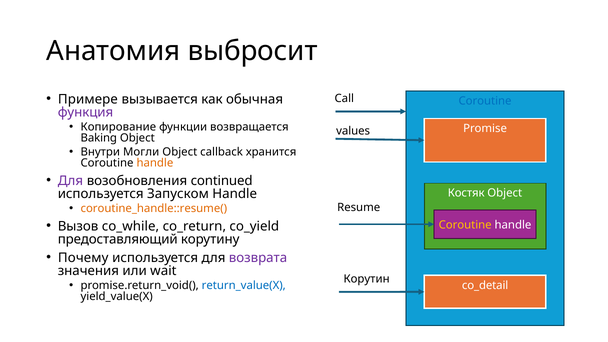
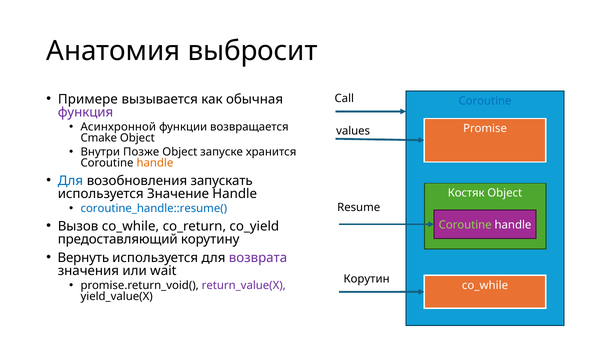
Копирование: Копирование -> Асинхронной
Baking: Baking -> Cmake
Могли: Могли -> Позже
callback: callback -> запуске
Для at (70, 181) colour: purple -> blue
continued: continued -> запускать
Запуском: Запуском -> Значение
coroutine_handle::resume( colour: orange -> blue
Coroutine at (465, 225) colour: yellow -> light green
Почему: Почему -> Вернуть
return_value(X colour: blue -> purple
co_detail at (485, 285): co_detail -> co_while
